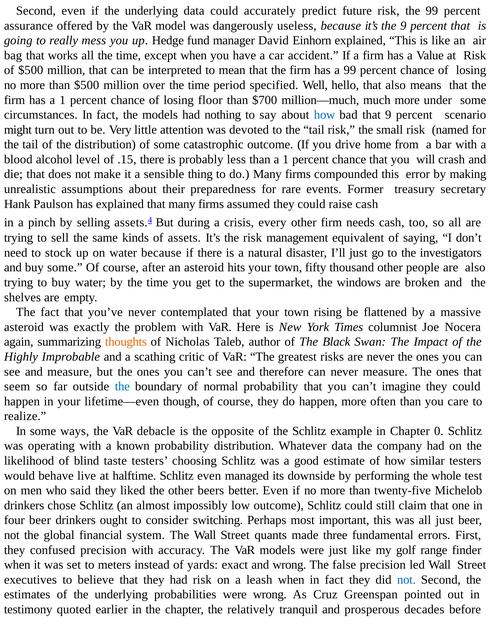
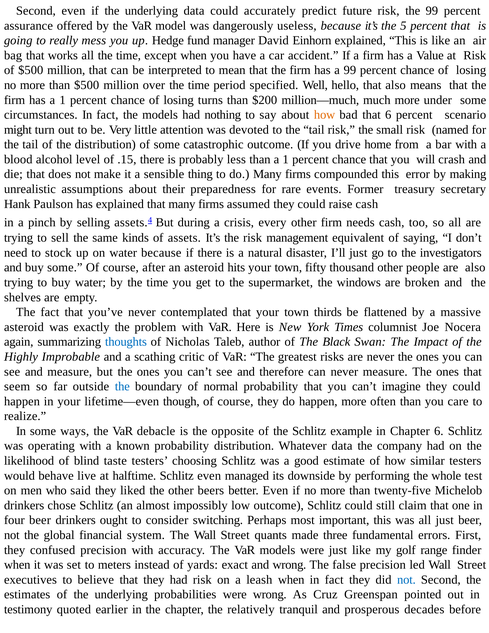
the 9: 9 -> 5
floor: floor -> turns
$700: $700 -> $200
how at (325, 115) colour: blue -> orange
that 9: 9 -> 6
rising: rising -> thirds
thoughts colour: orange -> blue
Chapter 0: 0 -> 6
